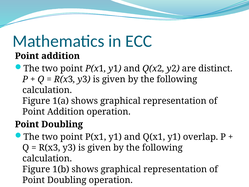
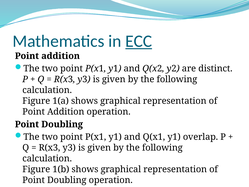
ECC underline: none -> present
